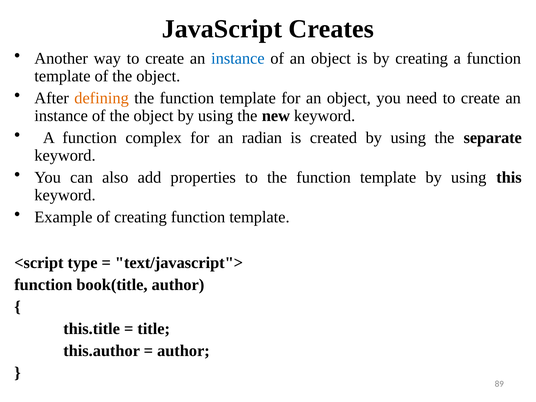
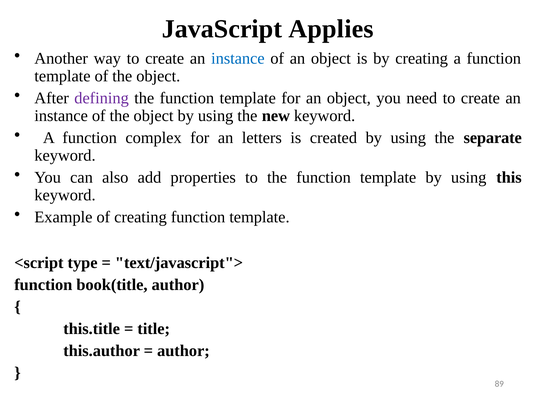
Creates: Creates -> Applies
defining colour: orange -> purple
radian: radian -> letters
